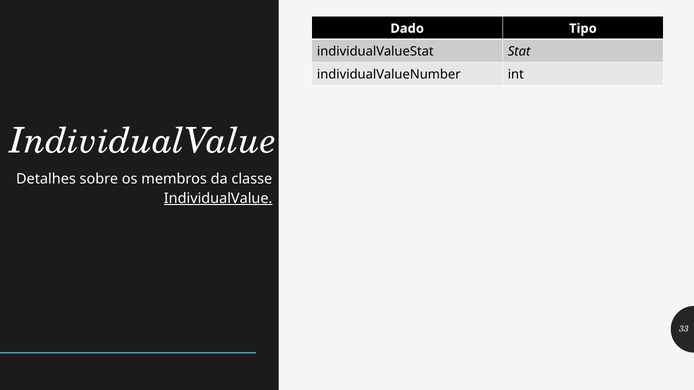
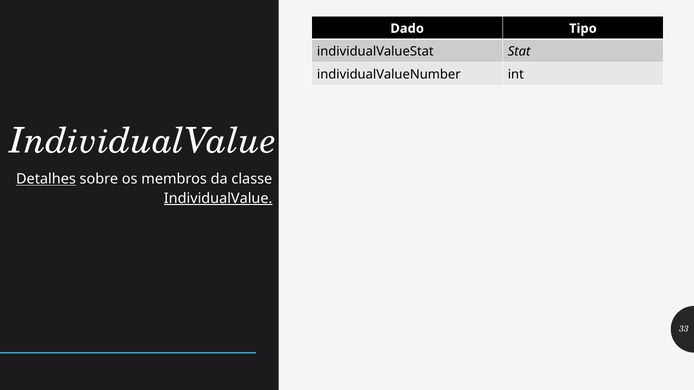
Detalhes underline: none -> present
